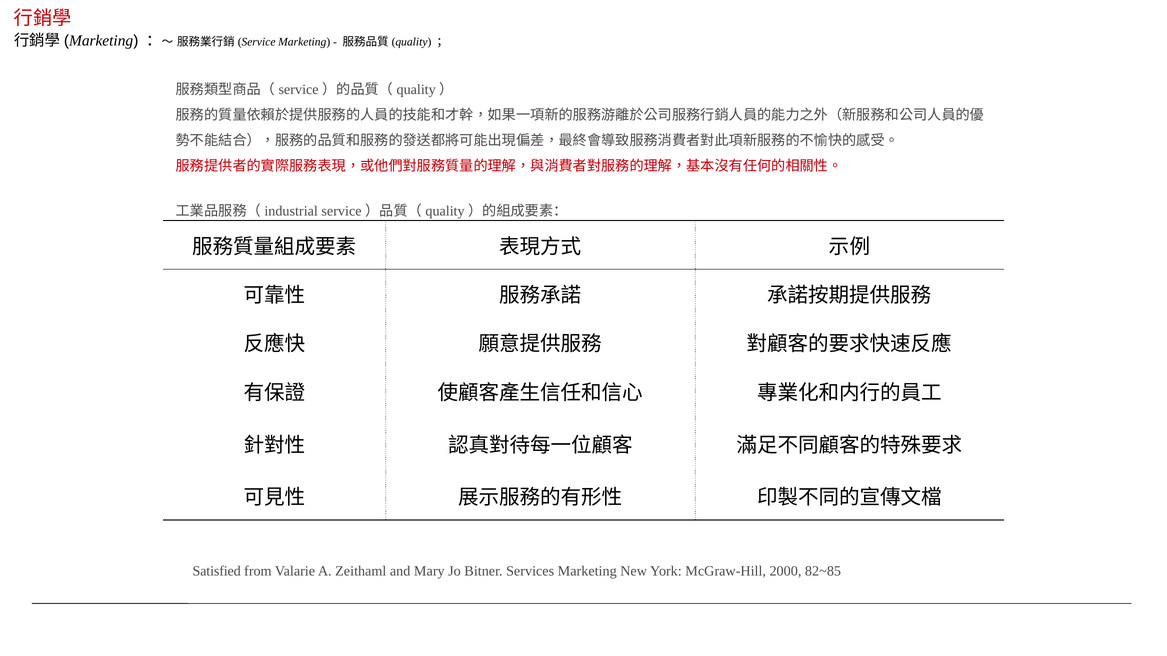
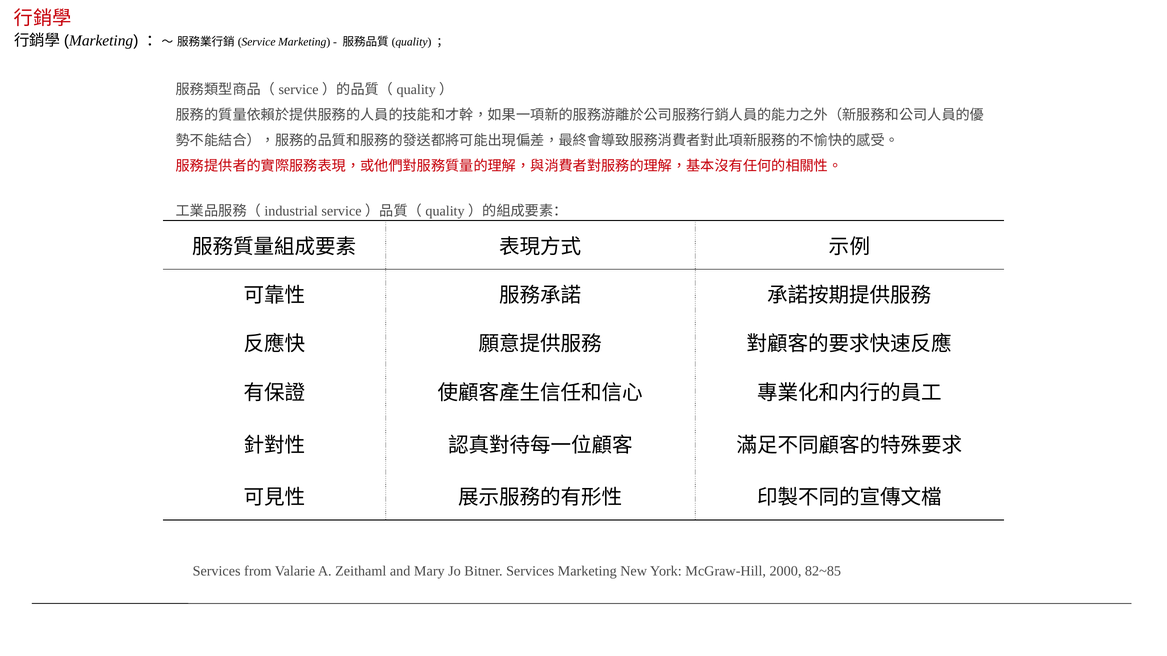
Satisfied at (217, 572): Satisfied -> Services
